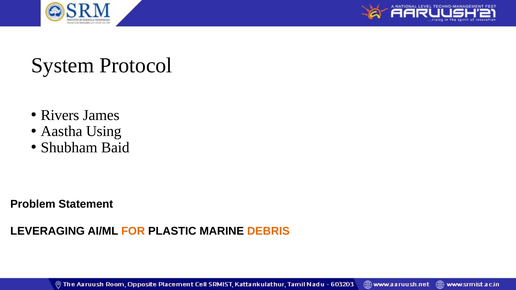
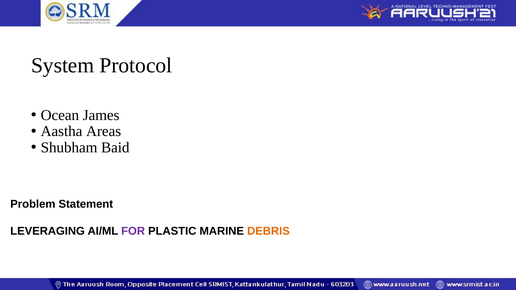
Rivers: Rivers -> Ocean
Using: Using -> Areas
FOR colour: orange -> purple
